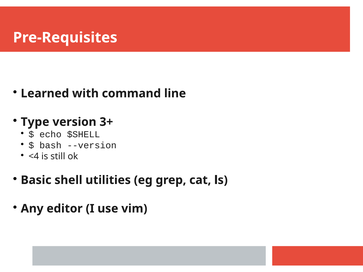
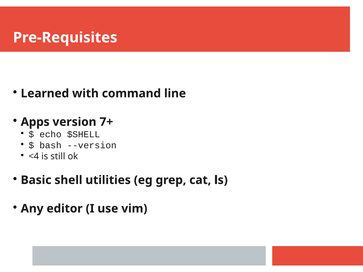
Type: Type -> Apps
3+: 3+ -> 7+
